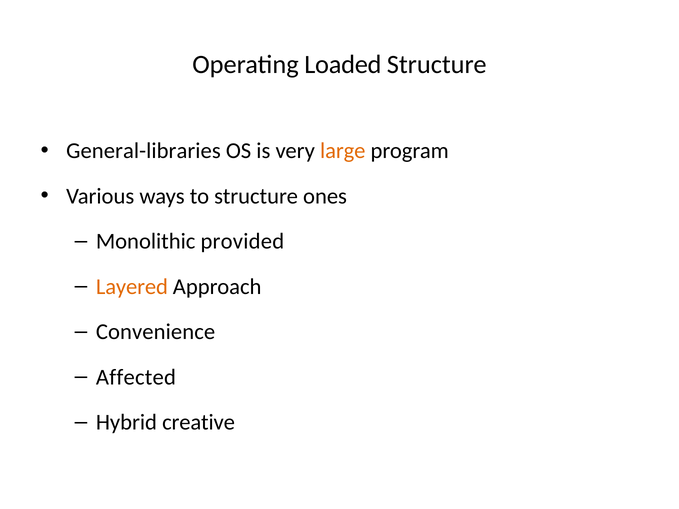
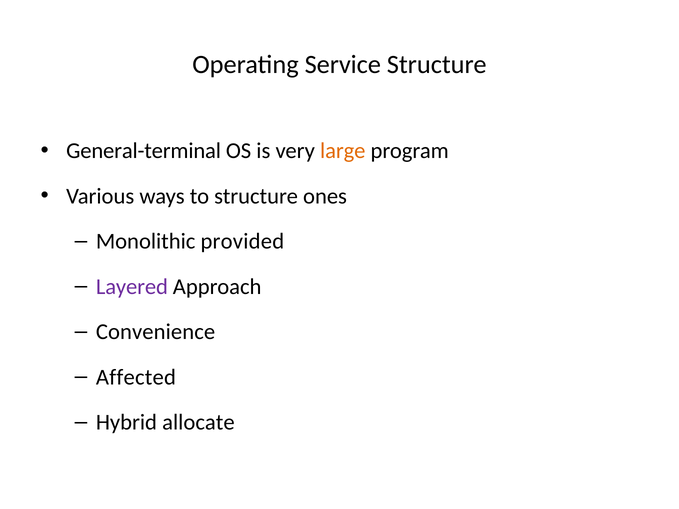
Loaded: Loaded -> Service
General-libraries: General-libraries -> General-terminal
Layered colour: orange -> purple
creative: creative -> allocate
